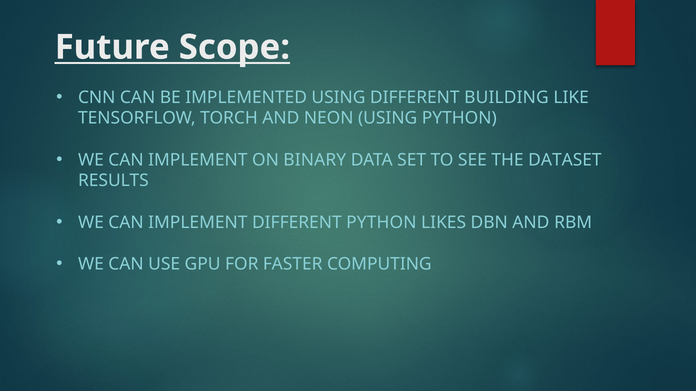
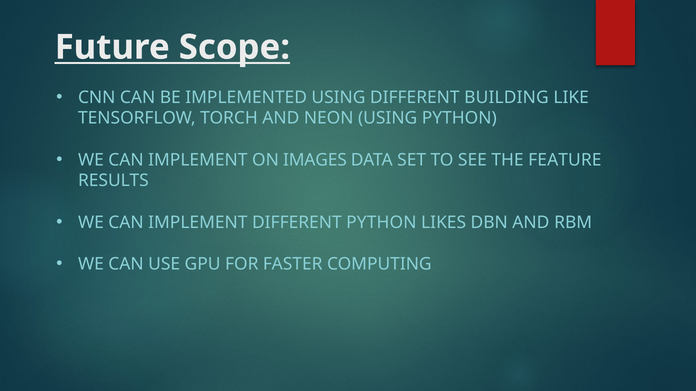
BINARY: BINARY -> IMAGES
DATASET: DATASET -> FEATURE
